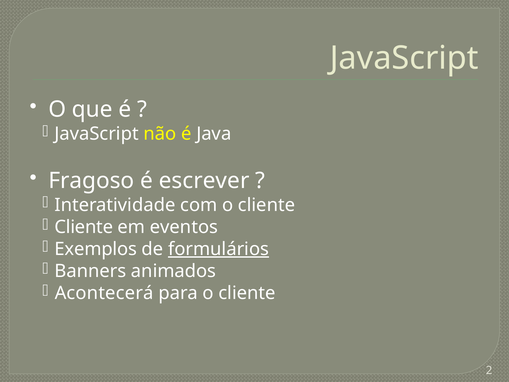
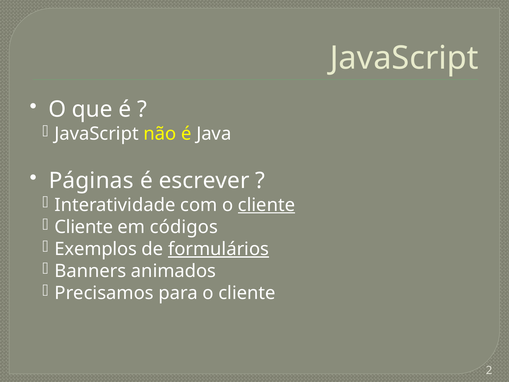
Fragoso: Fragoso -> Páginas
cliente at (267, 205) underline: none -> present
eventos: eventos -> códigos
Acontecerá: Acontecerá -> Precisamos
